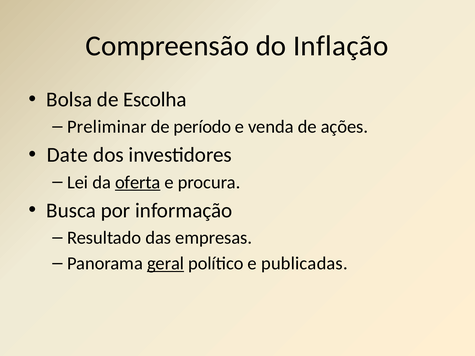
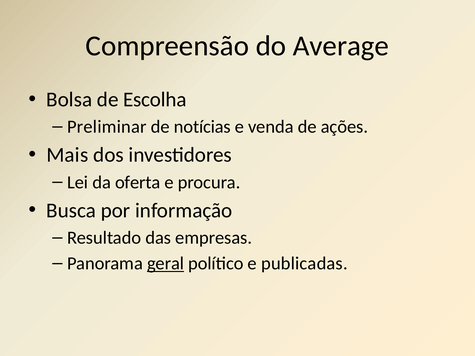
Inflação: Inflação -> Average
período: período -> notícias
Date: Date -> Mais
oferta underline: present -> none
